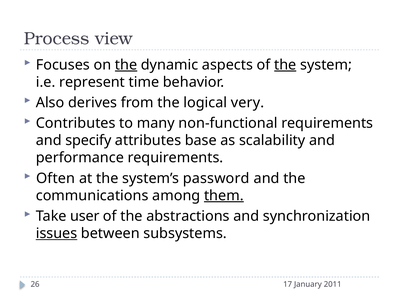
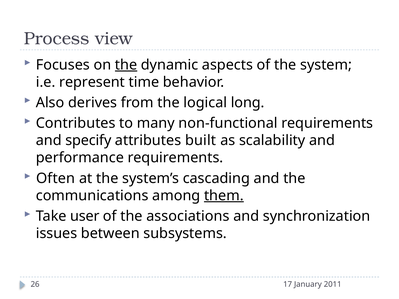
the at (285, 65) underline: present -> none
very: very -> long
base: base -> built
password: password -> cascading
abstractions: abstractions -> associations
issues underline: present -> none
